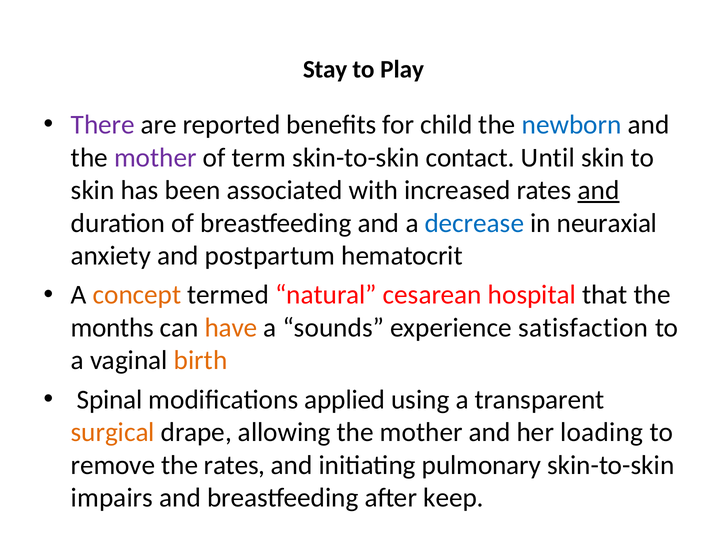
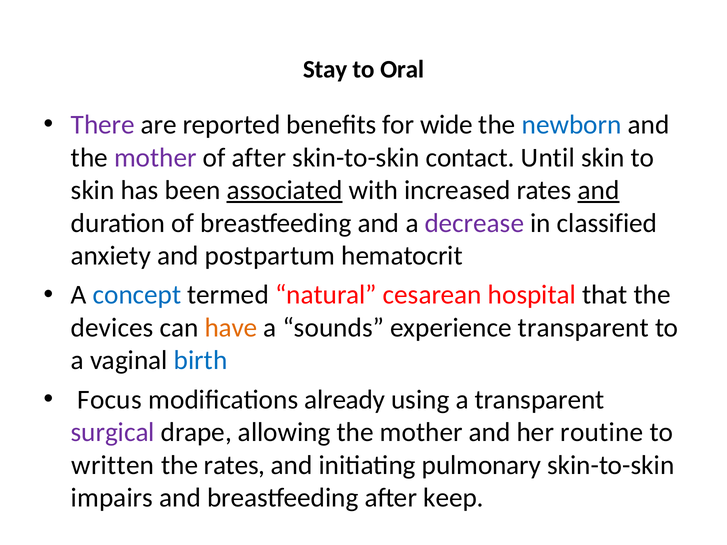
Play: Play -> Oral
child: child -> wide
of term: term -> after
associated underline: none -> present
decrease colour: blue -> purple
neuraxial: neuraxial -> classified
concept colour: orange -> blue
months: months -> devices
experience satisfaction: satisfaction -> transparent
birth colour: orange -> blue
Spinal: Spinal -> Focus
applied: applied -> already
surgical colour: orange -> purple
loading: loading -> routine
remove: remove -> written
